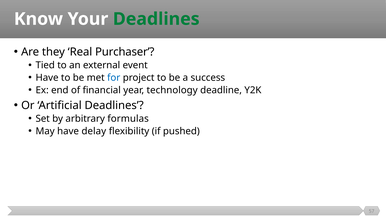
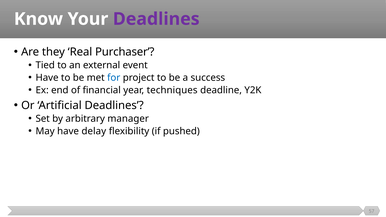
Deadlines at (156, 19) colour: green -> purple
technology: technology -> techniques
formulas: formulas -> manager
